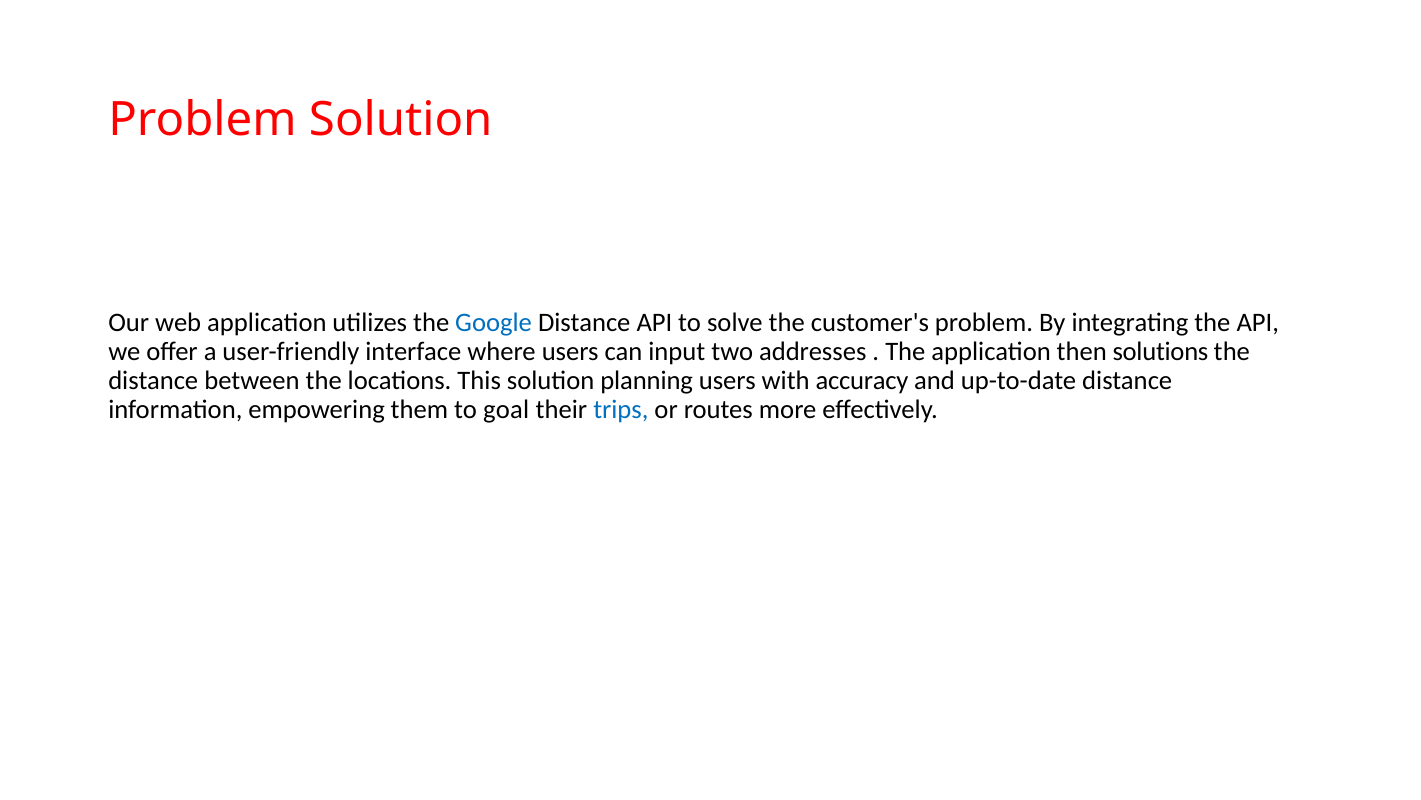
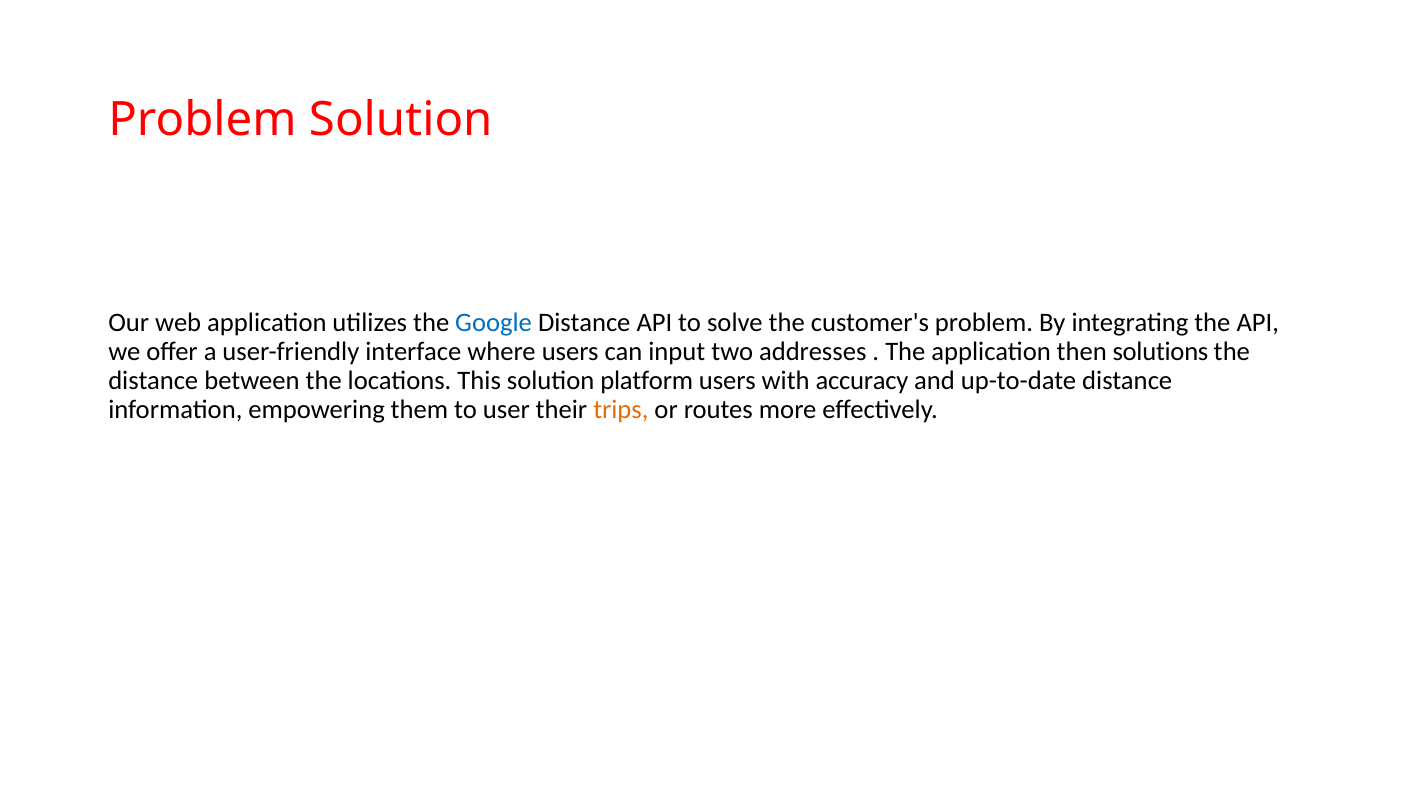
planning: planning -> platform
goal: goal -> user
trips colour: blue -> orange
